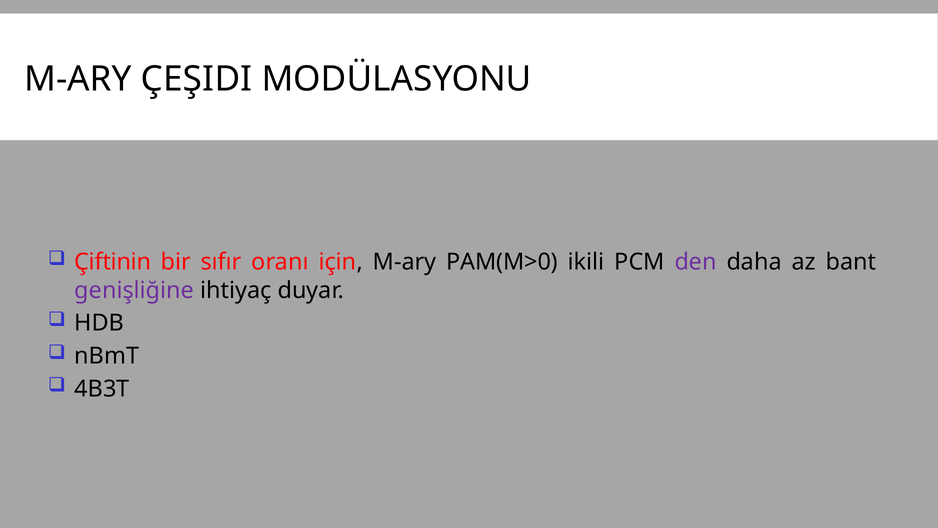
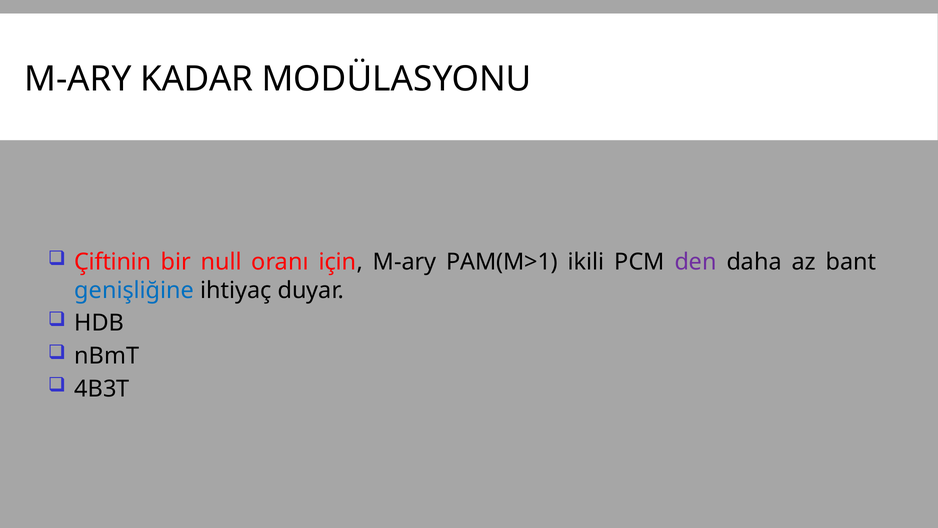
ÇEŞIDI: ÇEŞIDI -> KADAR
sıfır: sıfır -> null
PAM(M>0: PAM(M>0 -> PAM(M>1
genişliğine colour: purple -> blue
